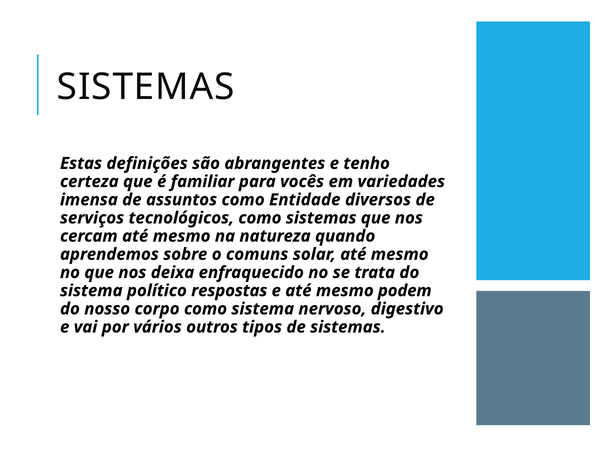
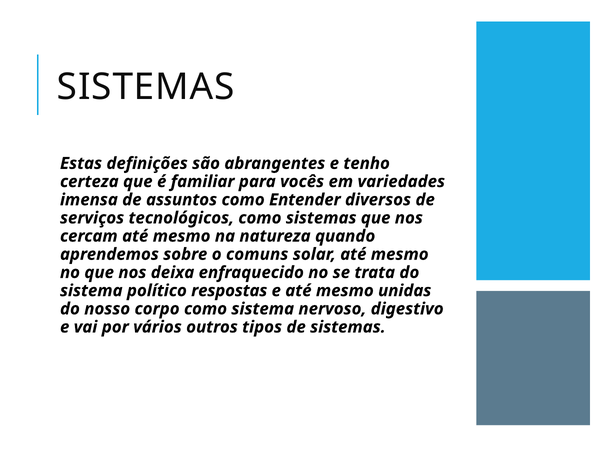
Entidade: Entidade -> Entender
podem: podem -> unidas
